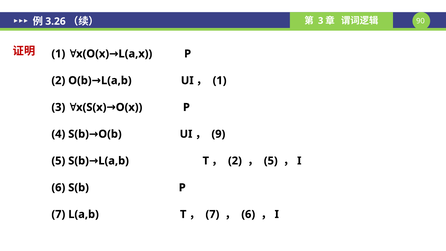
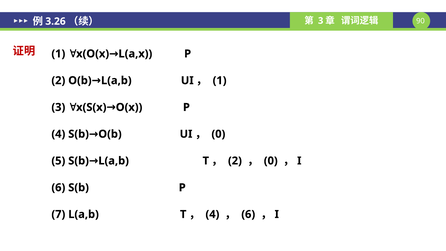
9 at (218, 134): 9 -> 0
5 at (271, 161): 5 -> 0
7 at (212, 214): 7 -> 4
